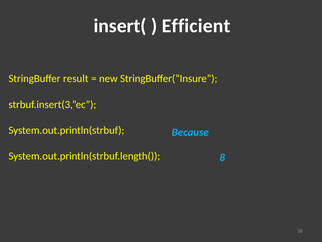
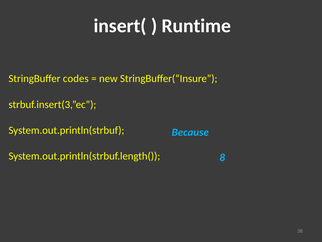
Efficient: Efficient -> Runtime
result: result -> codes
